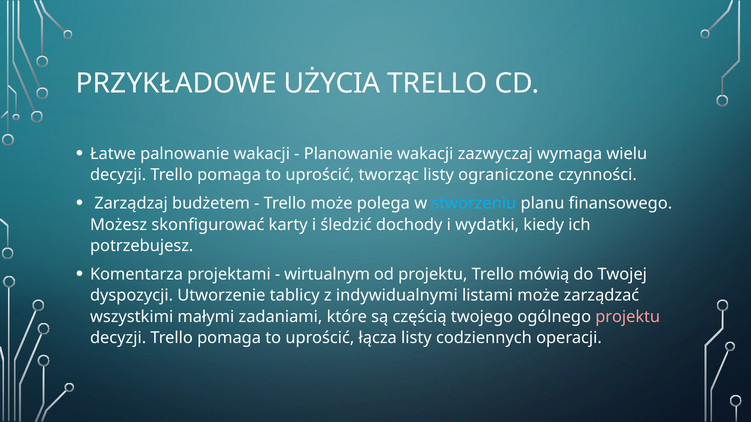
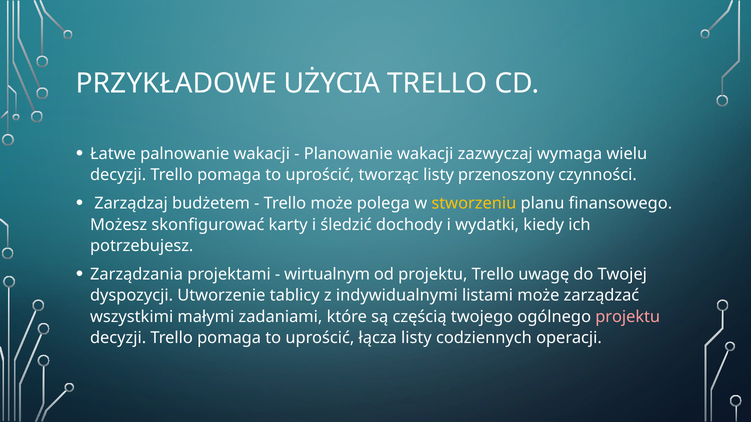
ograniczone: ograniczone -> przenoszony
stworzeniu colour: light blue -> yellow
Komentarza: Komentarza -> Zarządzania
mówią: mówią -> uwagę
